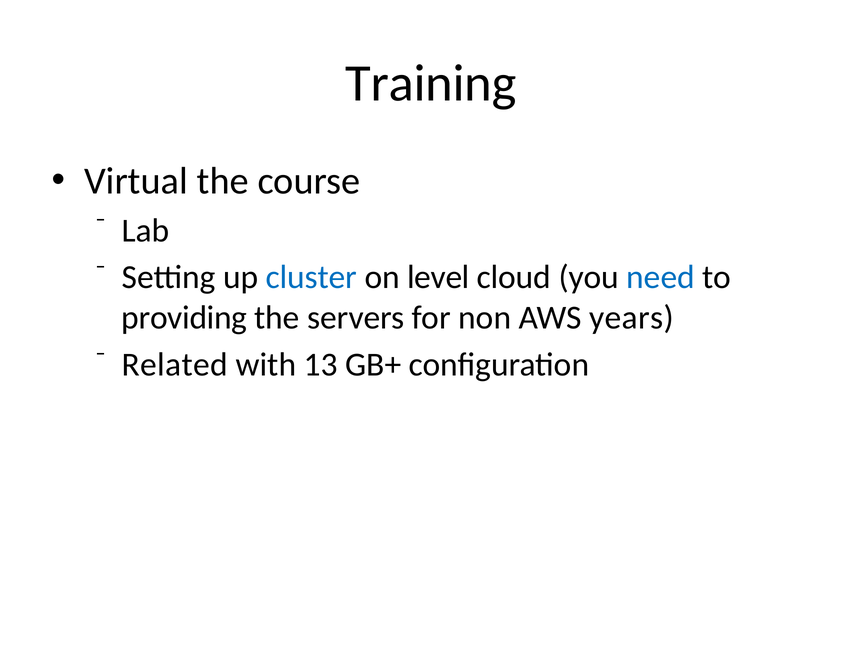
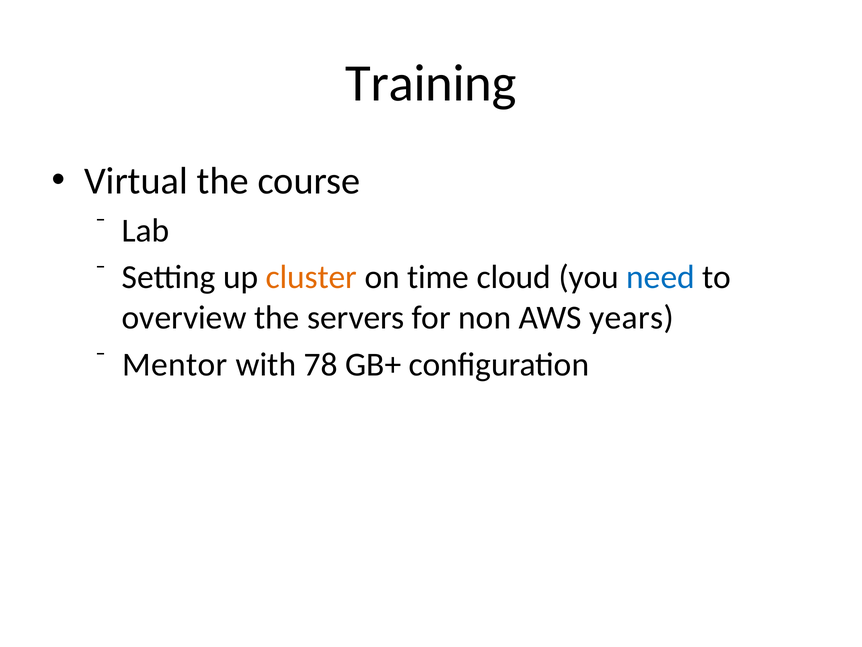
cluster colour: blue -> orange
level: level -> time
providing: providing -> overview
Related: Related -> Mentor
13: 13 -> 78
